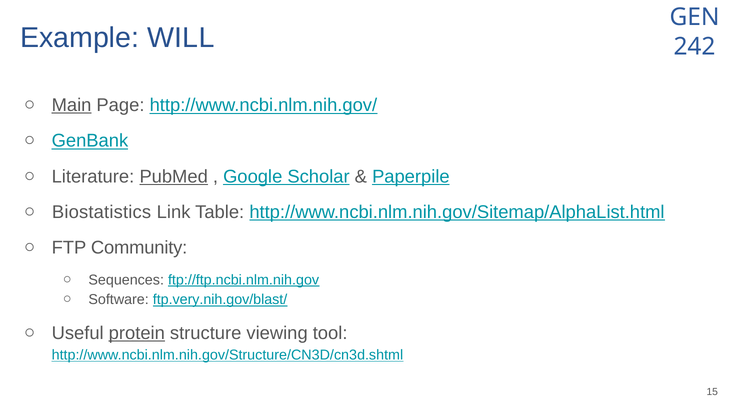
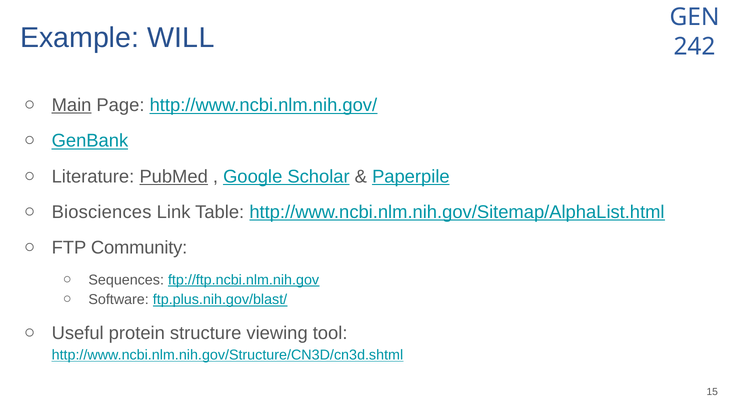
Biostatistics: Biostatistics -> Biosciences
ftp.very.nih.gov/blast/: ftp.very.nih.gov/blast/ -> ftp.plus.nih.gov/blast/
protein underline: present -> none
